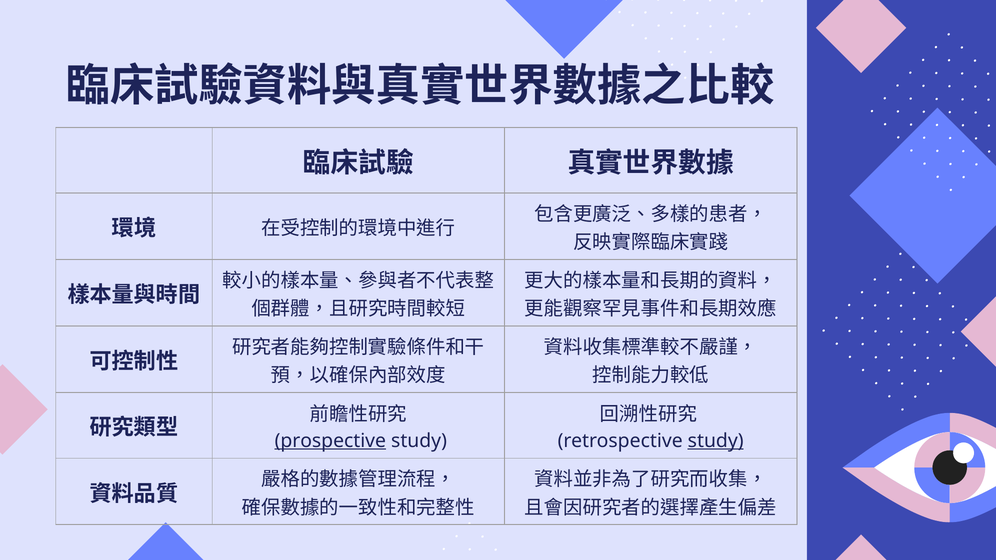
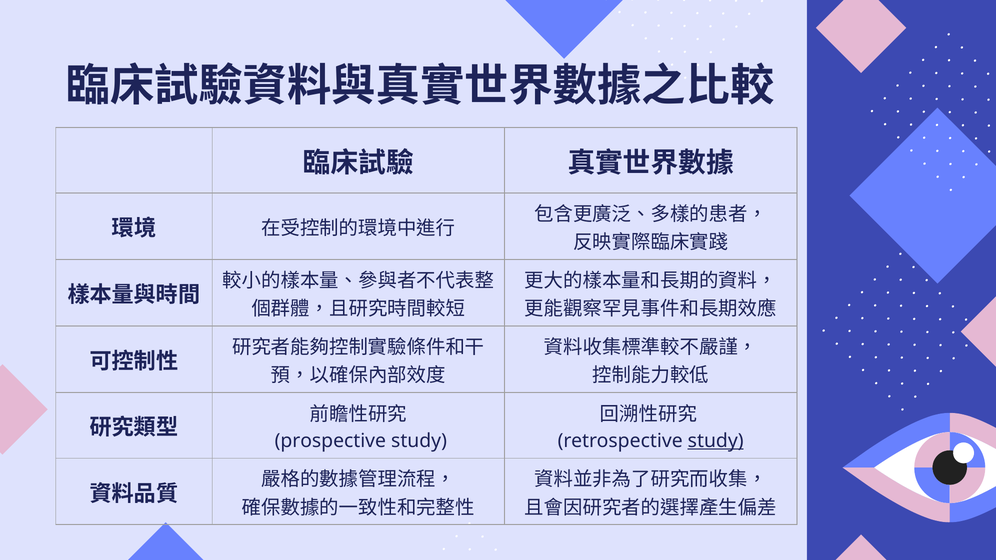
prospective underline: present -> none
